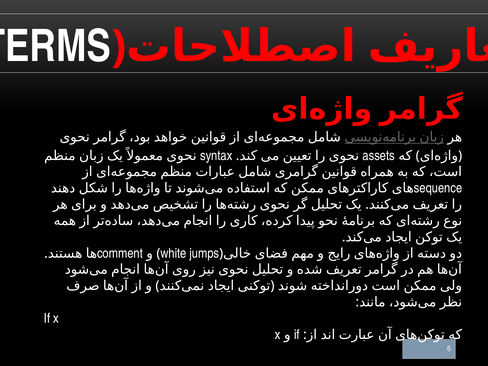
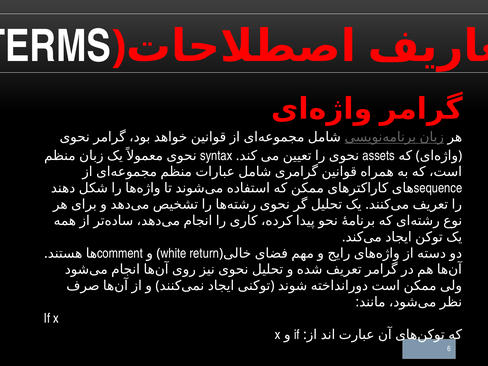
jumps: jumps -> return
